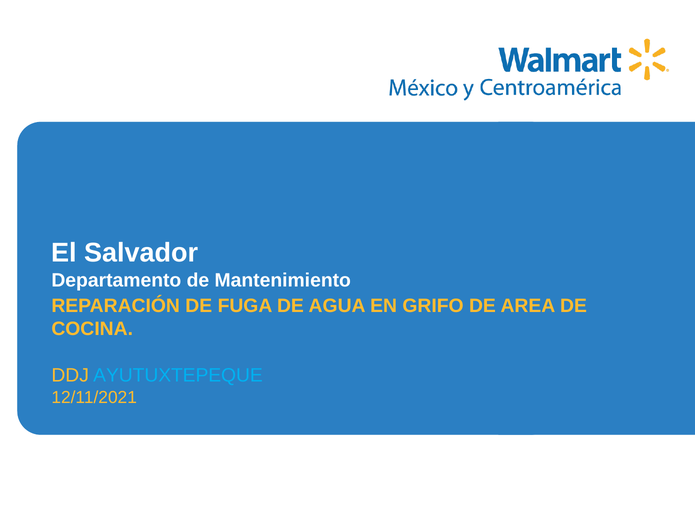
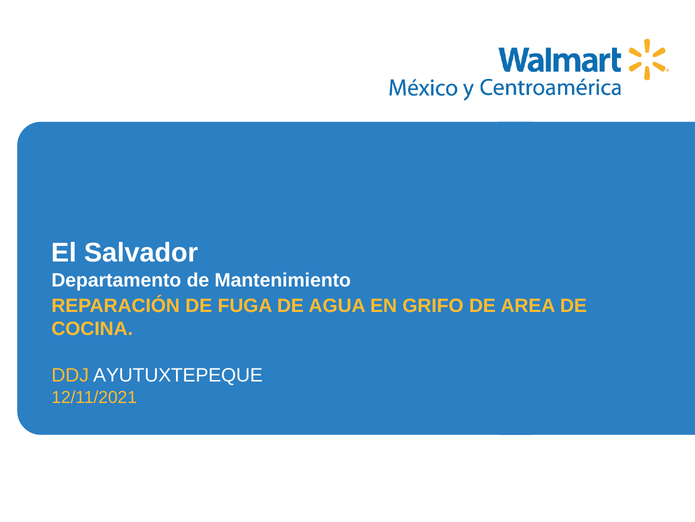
AYUTUXTEPEQUE colour: light blue -> white
